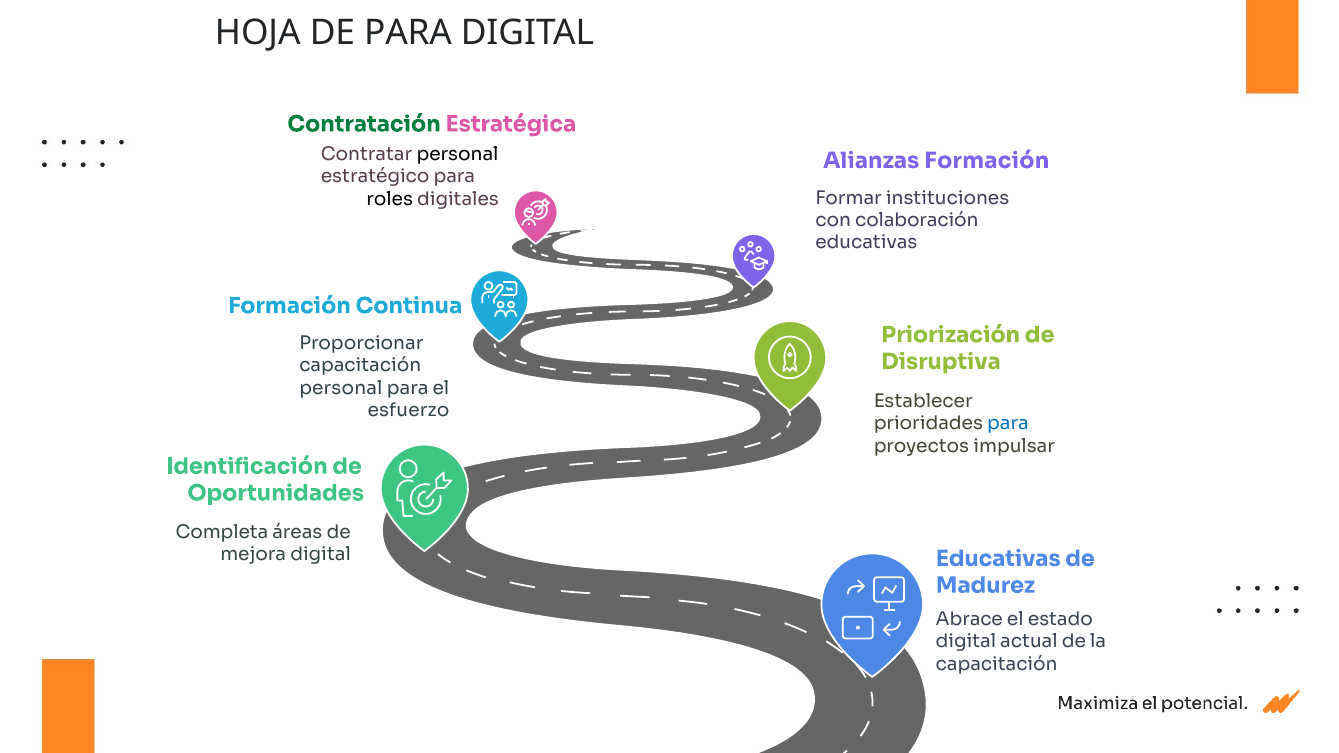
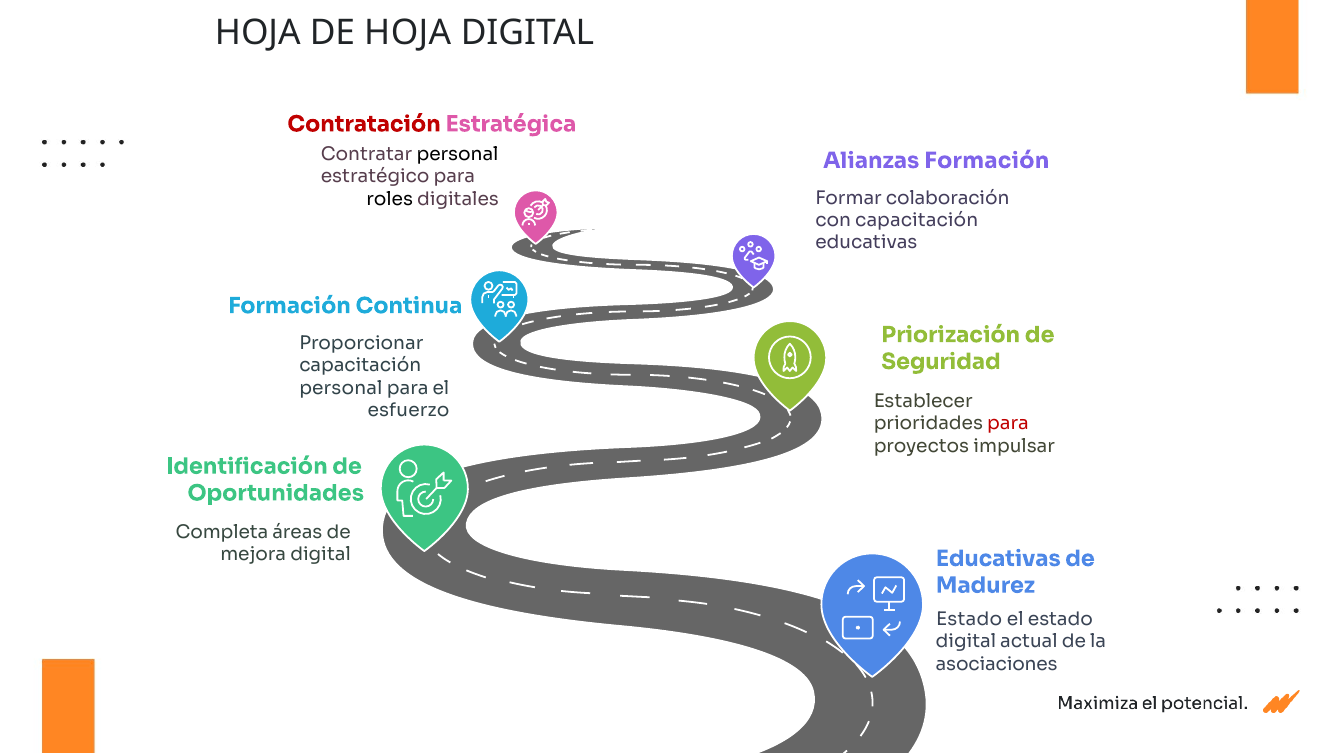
DE PARA: PARA -> HOJA
Contratación colour: green -> red
instituciones: instituciones -> colaboración
con colaboración: colaboración -> capacitación
Disruptiva: Disruptiva -> Seguridad
para at (1008, 424) colour: blue -> red
Abrace at (969, 619): Abrace -> Estado
capacitación at (997, 664): capacitación -> asociaciones
